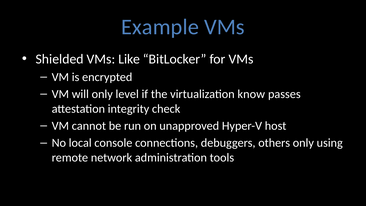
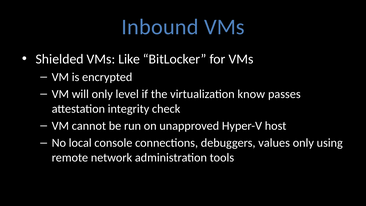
Example: Example -> Inbound
others: others -> values
